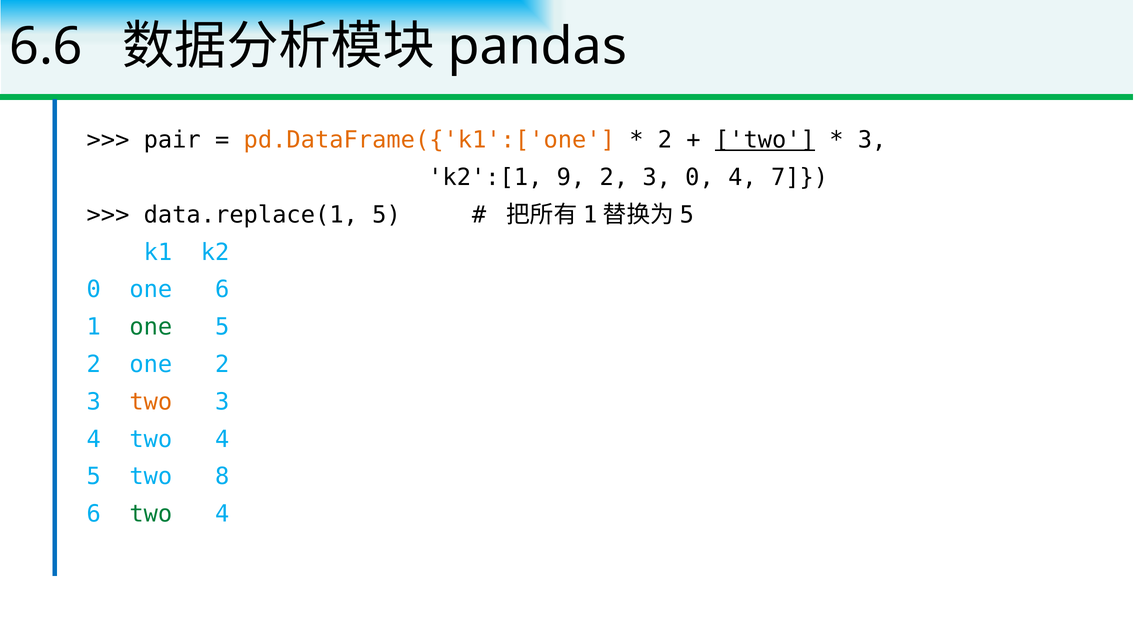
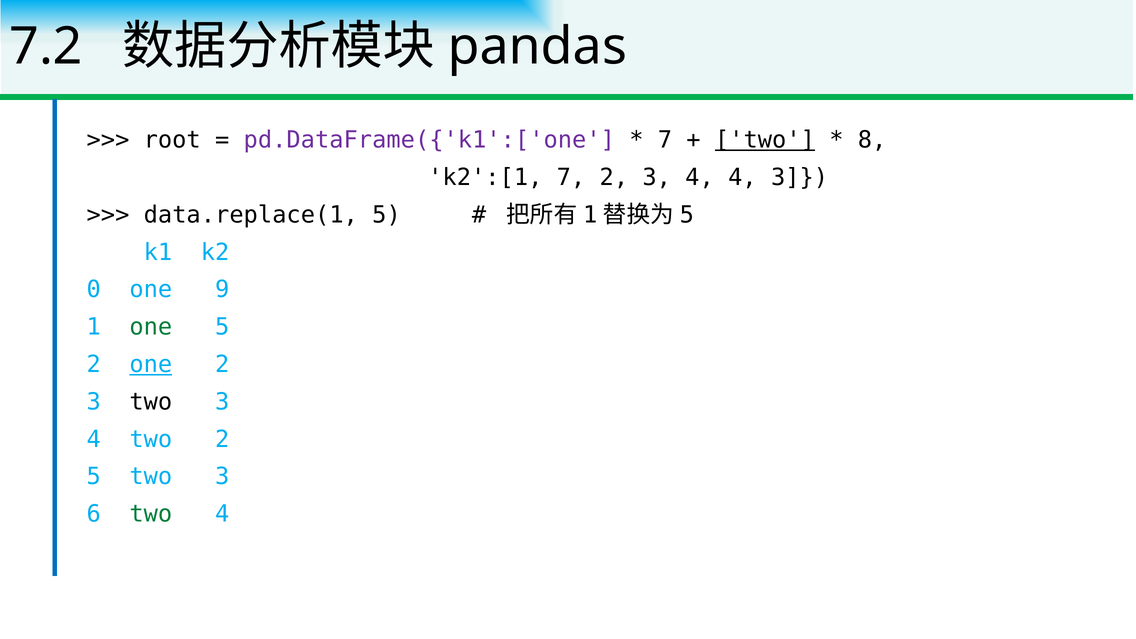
6.6: 6.6 -> 7.2
pair: pair -> root
pd.DataFrame({'k1':['one colour: orange -> purple
2 at (665, 140): 2 -> 7
3 at (872, 140): 3 -> 8
k2':[1 9: 9 -> 7
2 3 0: 0 -> 4
4 7: 7 -> 3
one 6: 6 -> 9
one at (151, 364) underline: none -> present
two at (151, 402) colour: orange -> black
4 two 4: 4 -> 2
5 two 8: 8 -> 3
